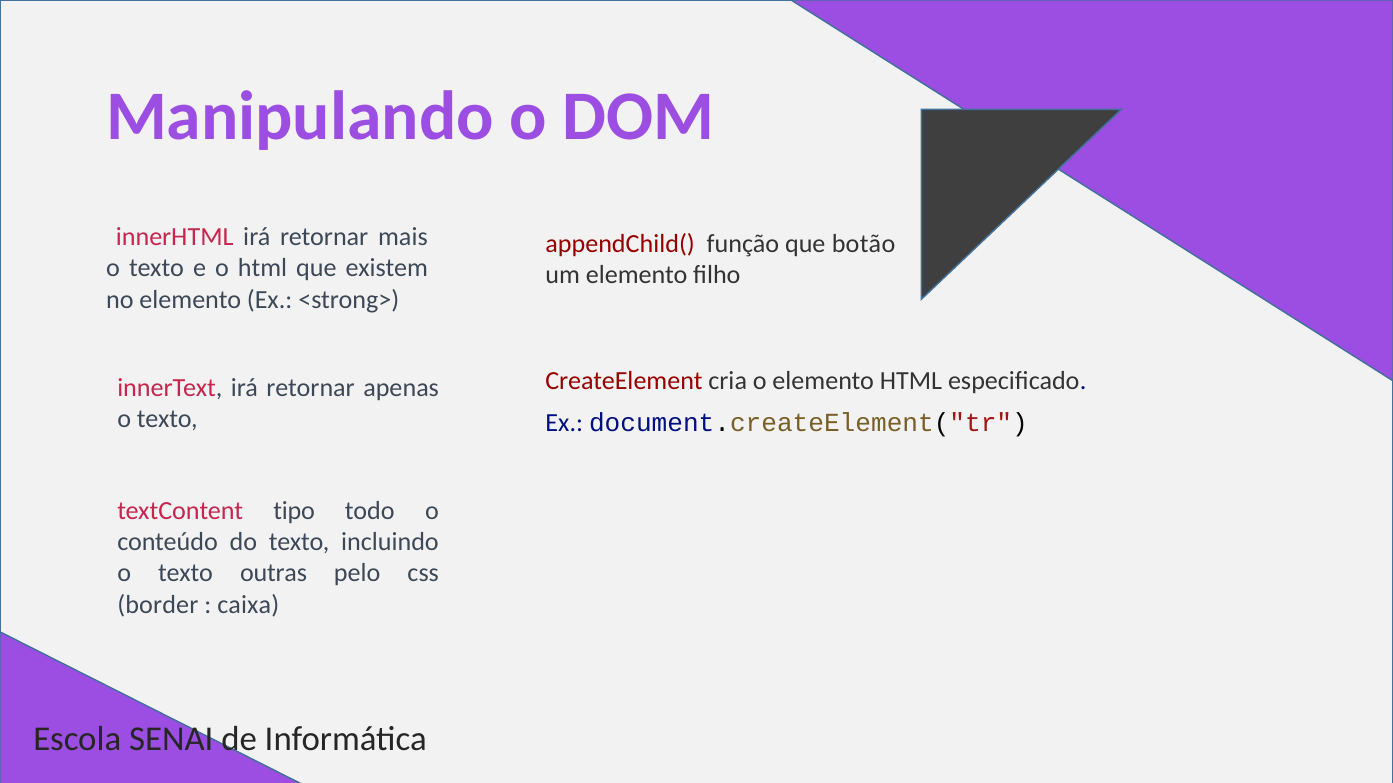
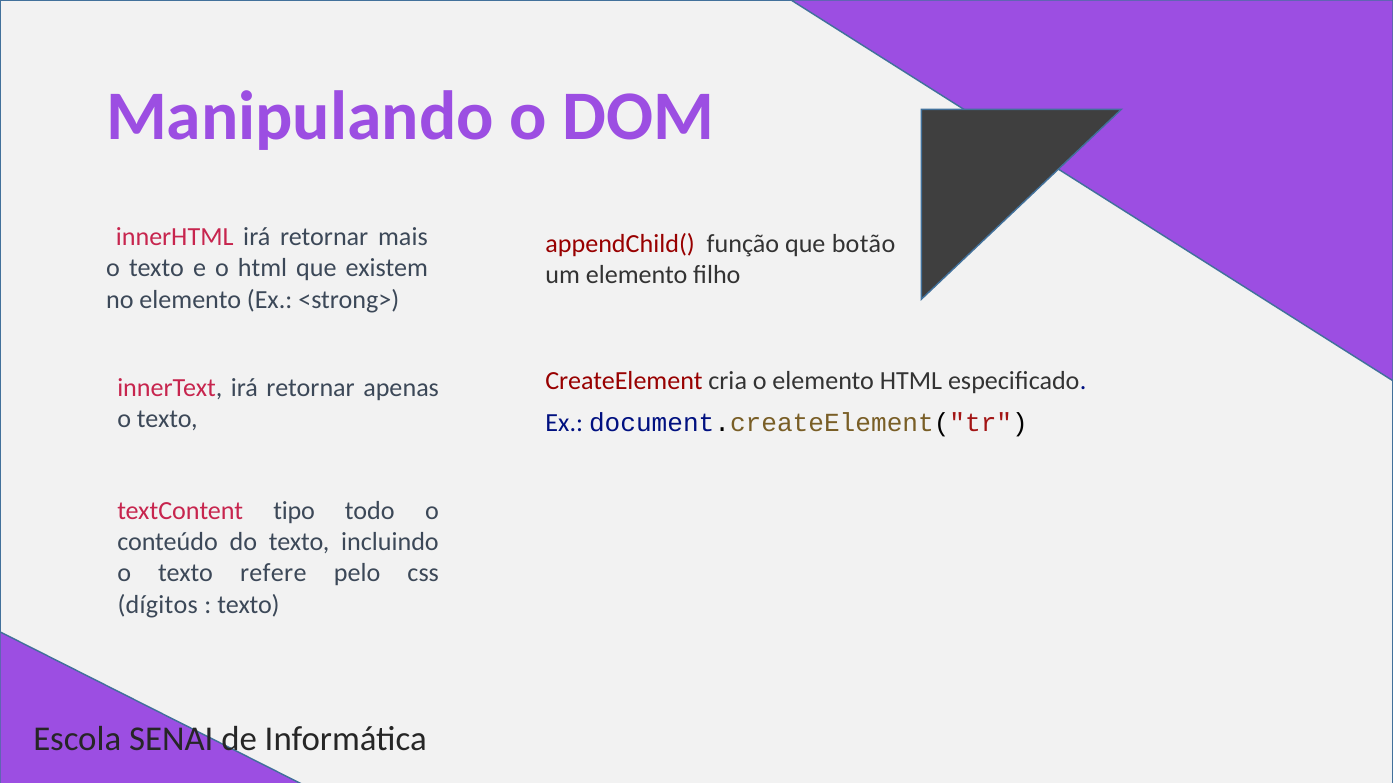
outras: outras -> refere
border: border -> dígitos
caixa at (248, 605): caixa -> texto
